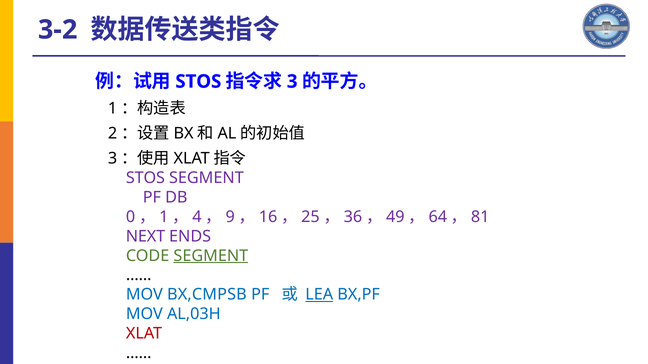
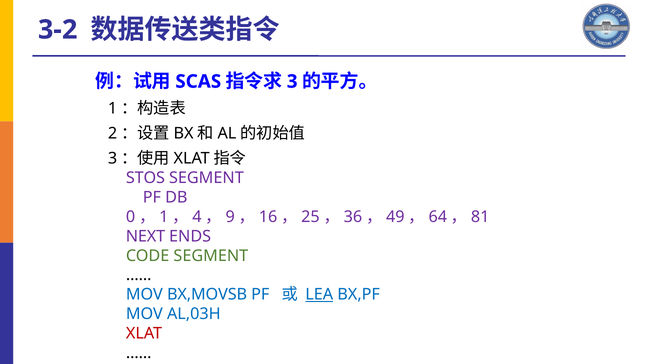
STOS at (198, 82): STOS -> SCAS
SEGMENT at (211, 256) underline: present -> none
BX,CMPSB: BX,CMPSB -> BX,MOVSB
